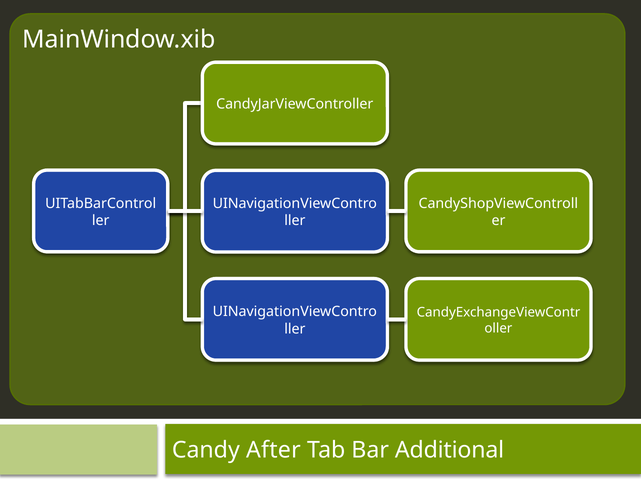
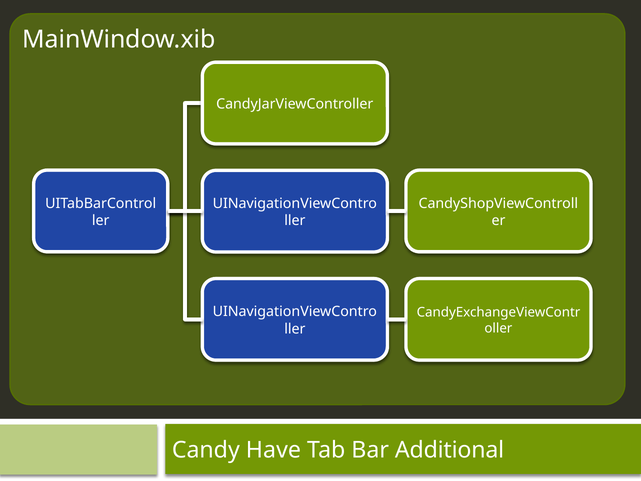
After: After -> Have
